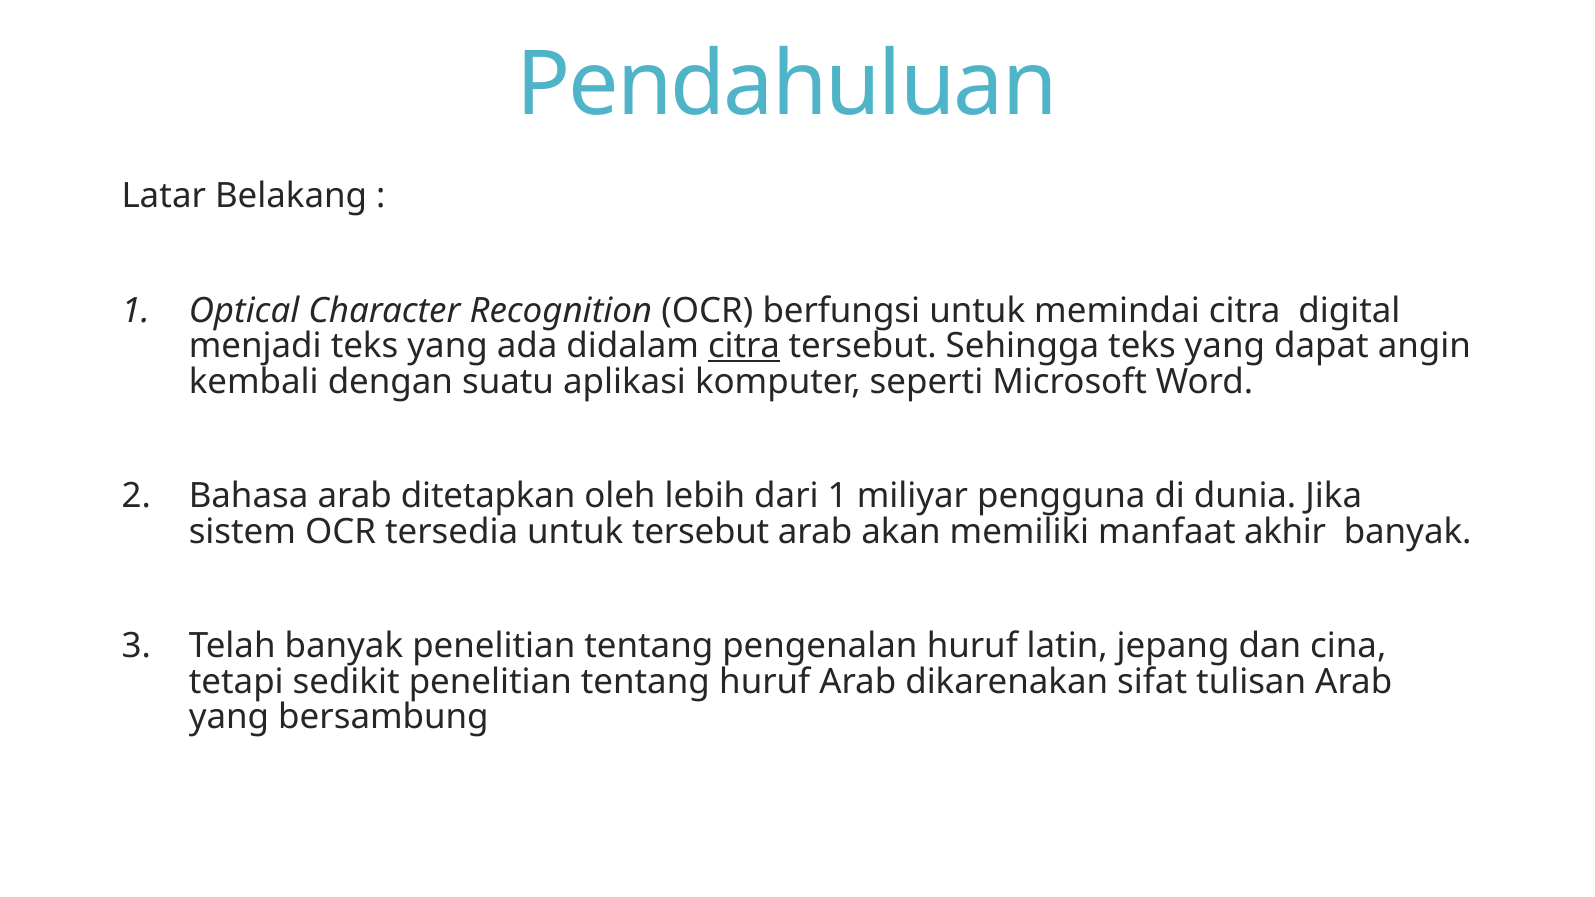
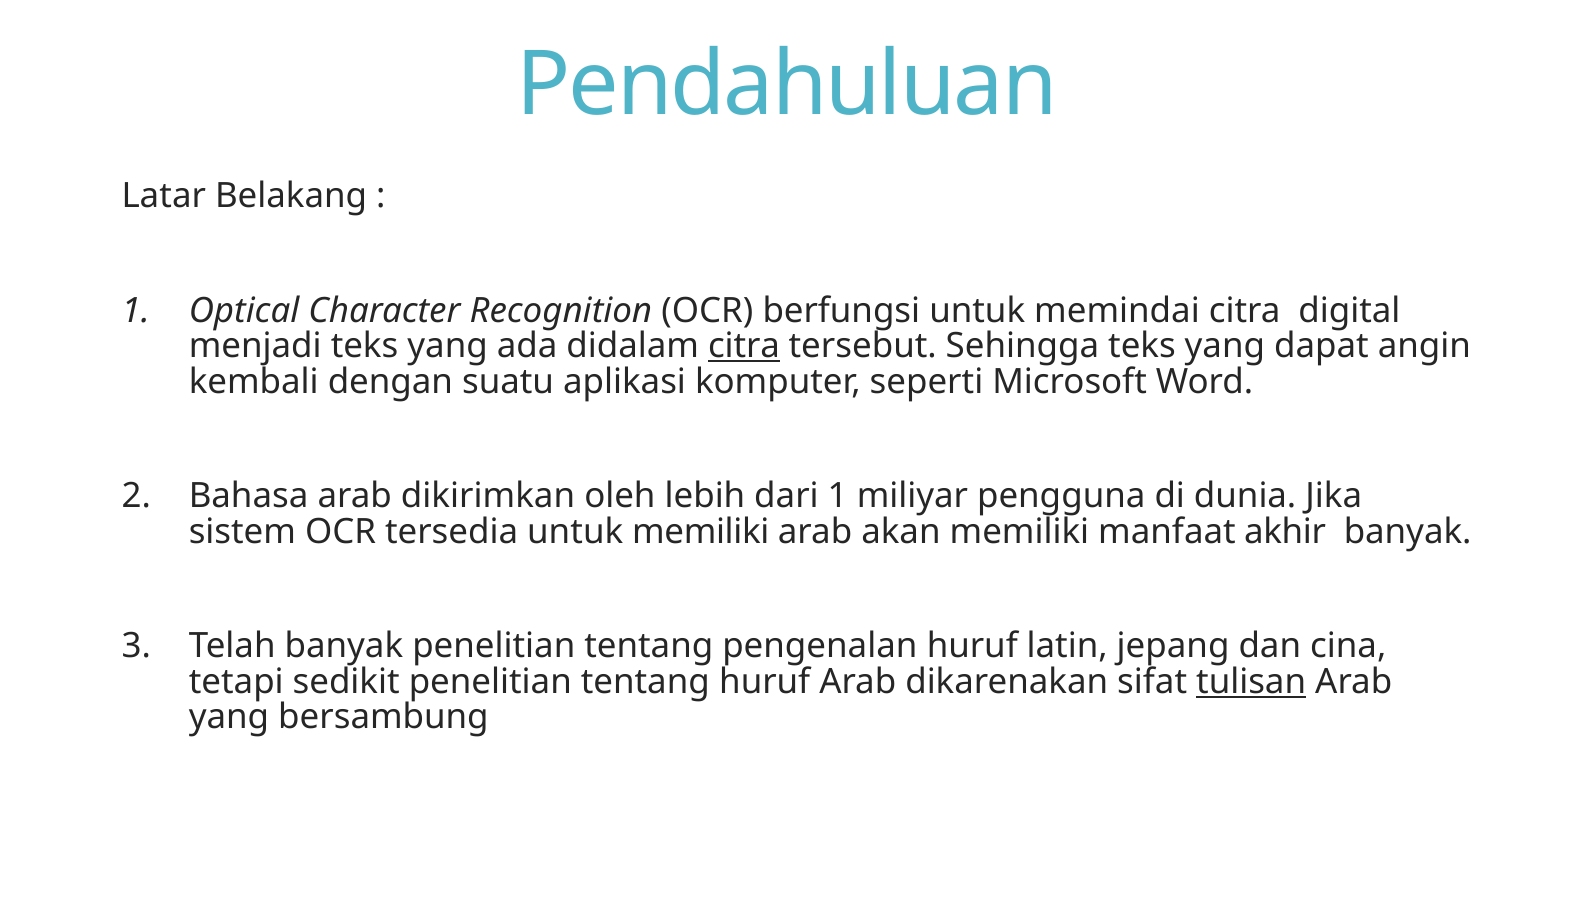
ditetapkan: ditetapkan -> dikirimkan
untuk tersebut: tersebut -> memiliki
tulisan underline: none -> present
